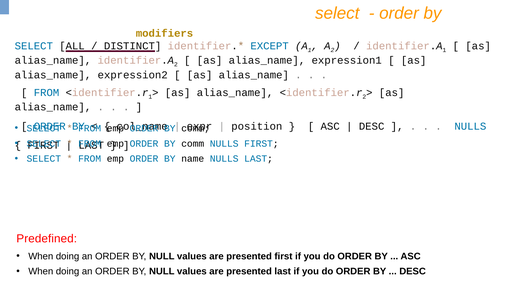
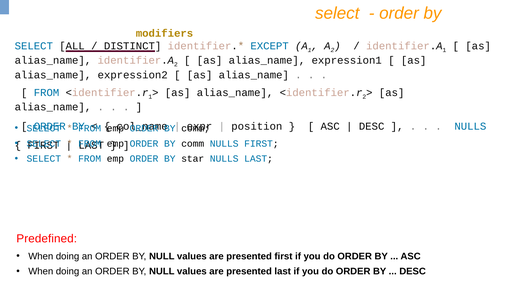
name: name -> star
